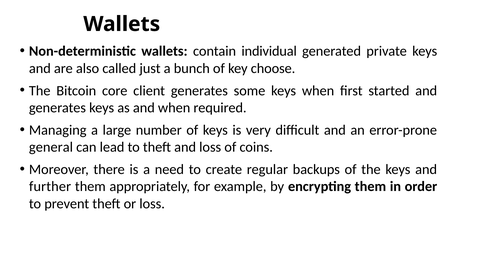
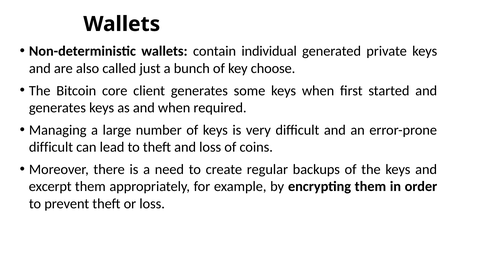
general at (51, 147): general -> difficult
further: further -> excerpt
